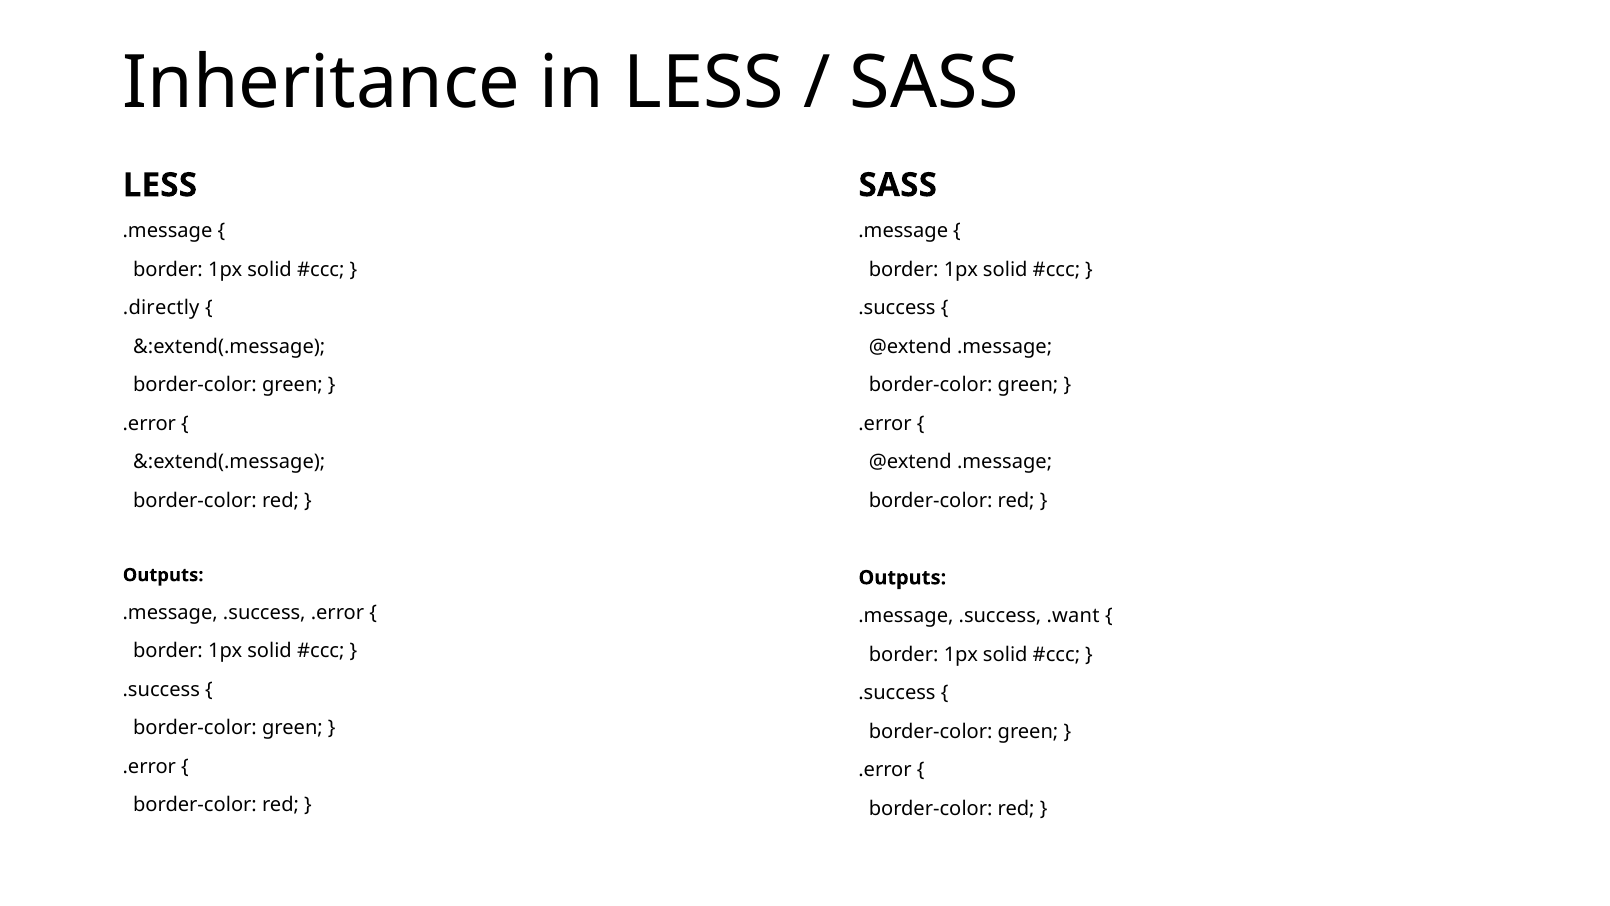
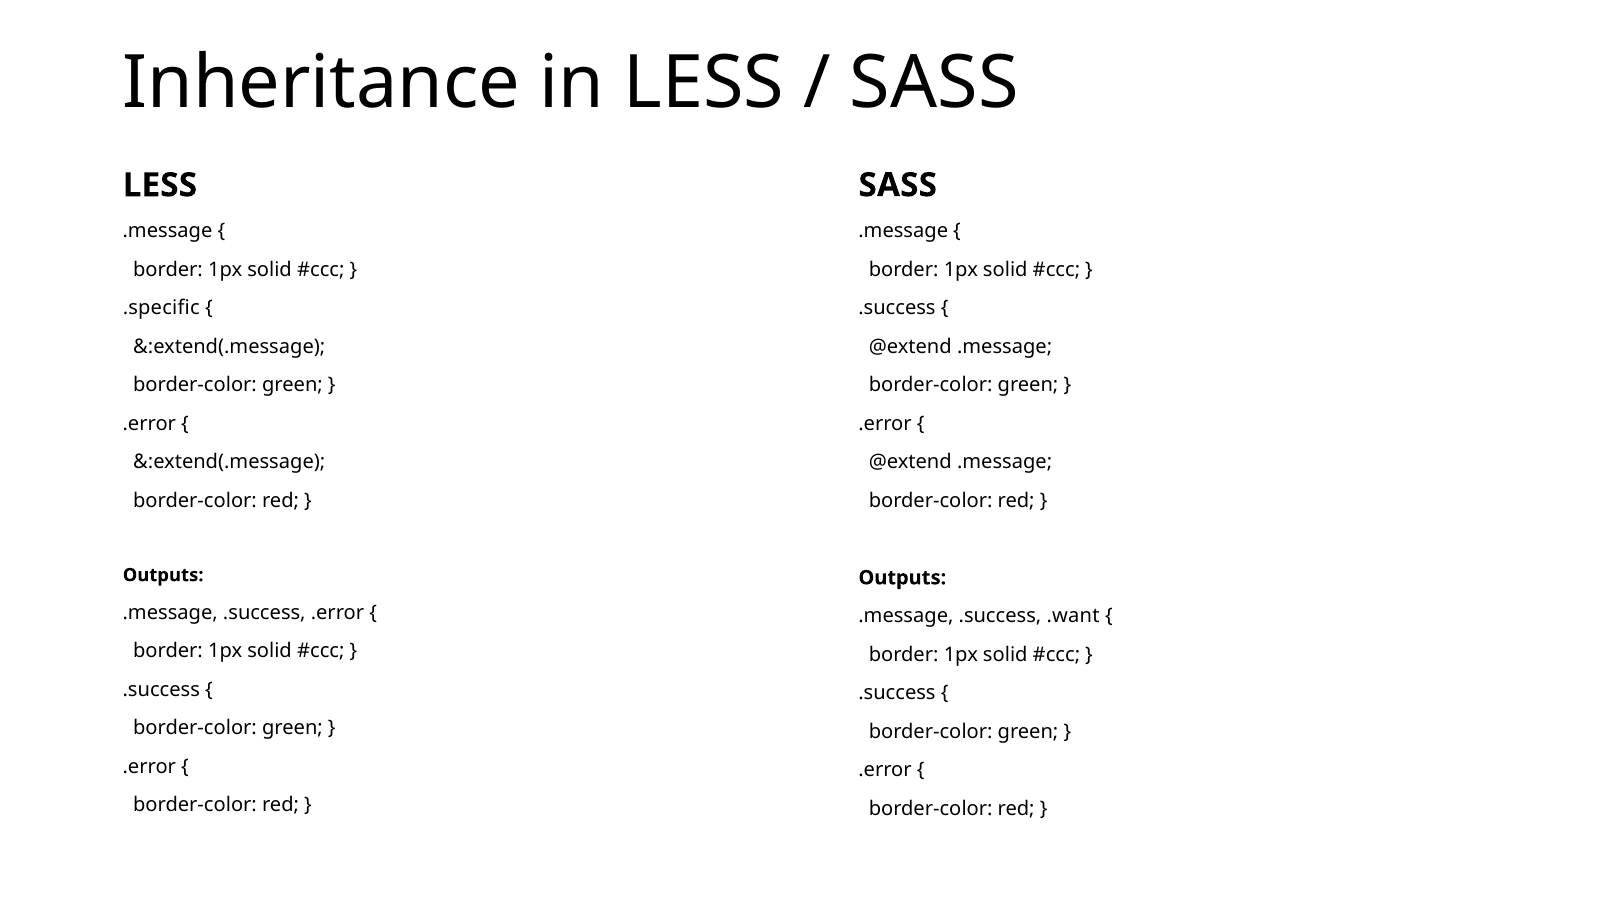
.directly: .directly -> .specific
